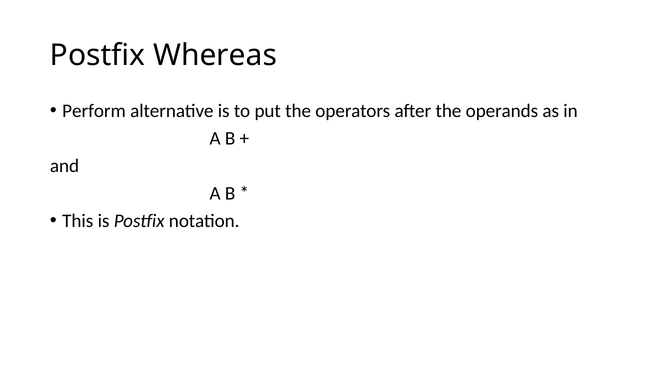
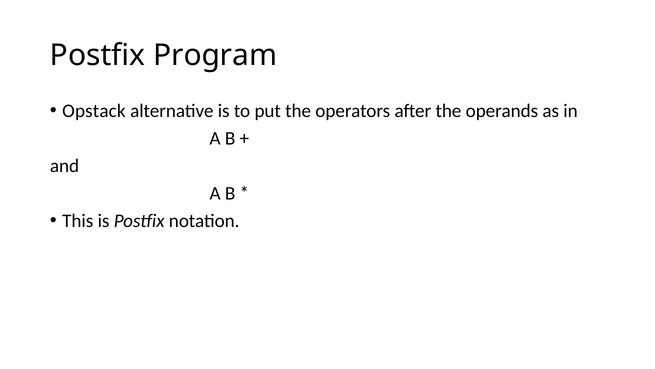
Whereas: Whereas -> Program
Perform: Perform -> Opstack
